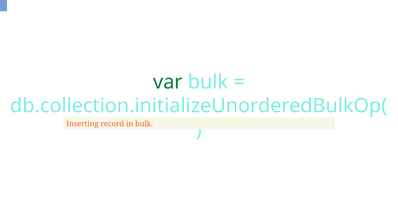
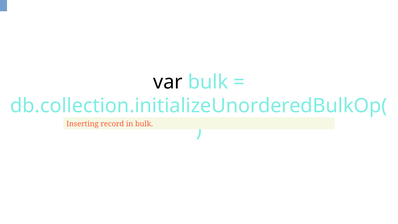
var colour: green -> black
